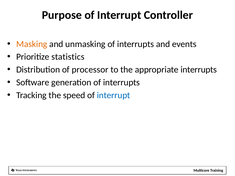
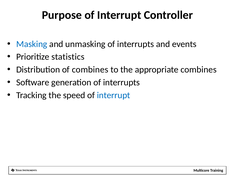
Masking colour: orange -> blue
of processor: processor -> combines
appropriate interrupts: interrupts -> combines
